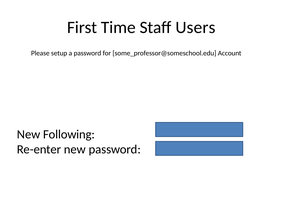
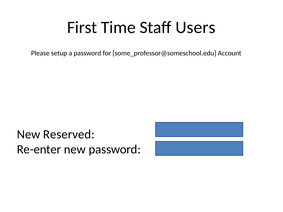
Following: Following -> Reserved
